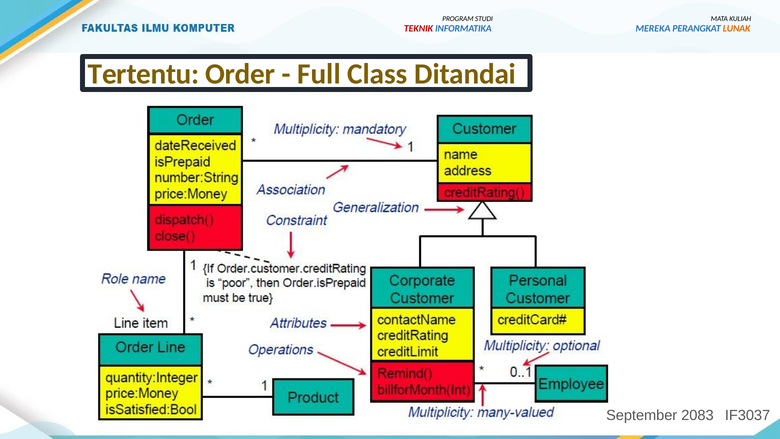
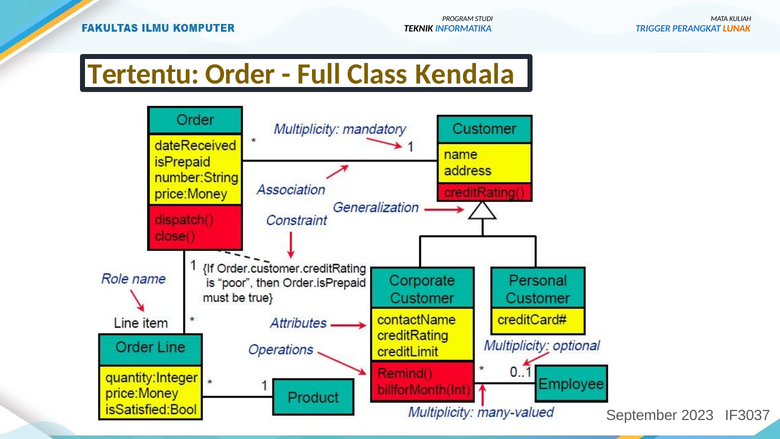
TEKNIK colour: red -> black
MEREKA: MEREKA -> TRIGGER
Ditandai: Ditandai -> Kendala
2083: 2083 -> 2023
